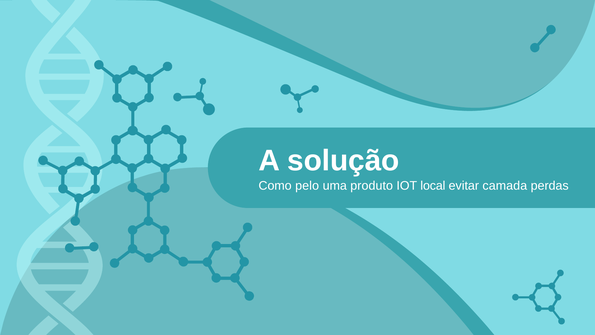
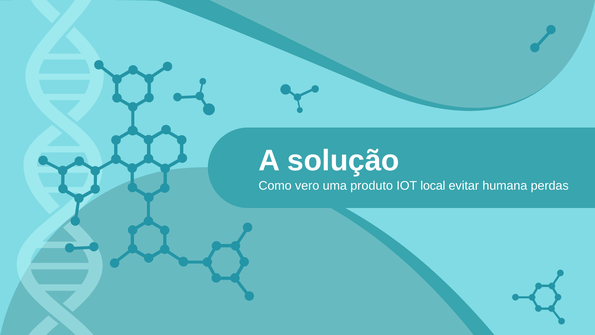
pelo: pelo -> vero
camada: camada -> humana
